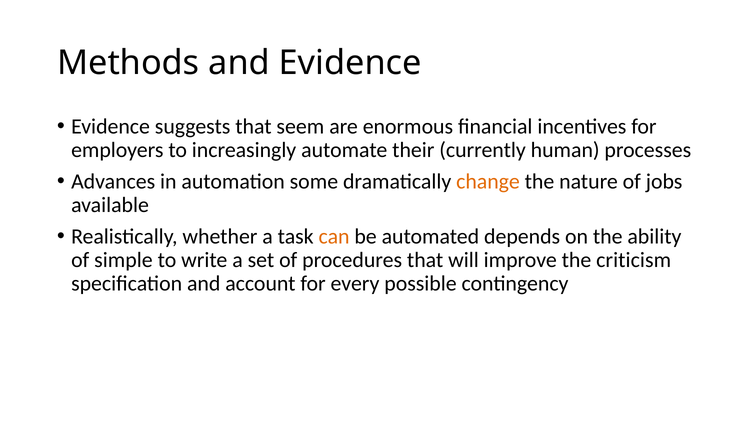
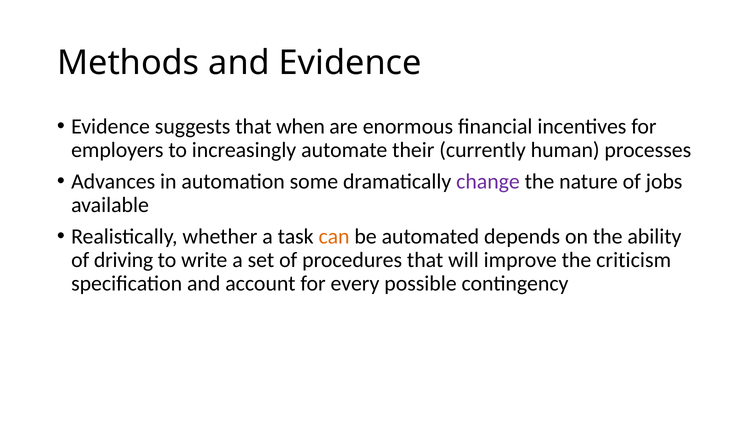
seem: seem -> when
change colour: orange -> purple
simple: simple -> driving
